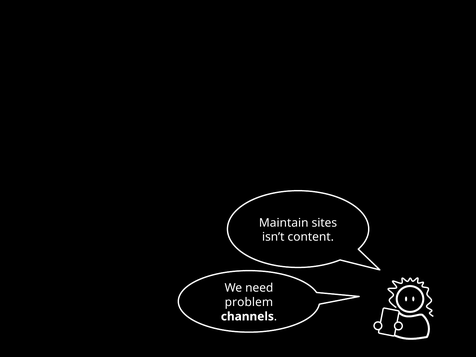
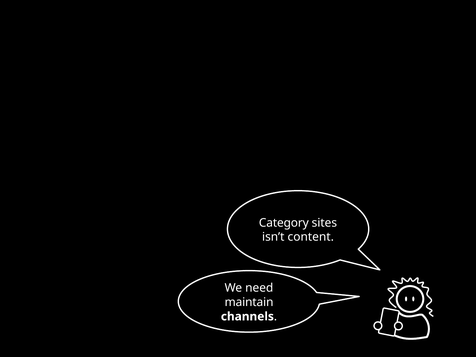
Maintain: Maintain -> Category
problem: problem -> maintain
